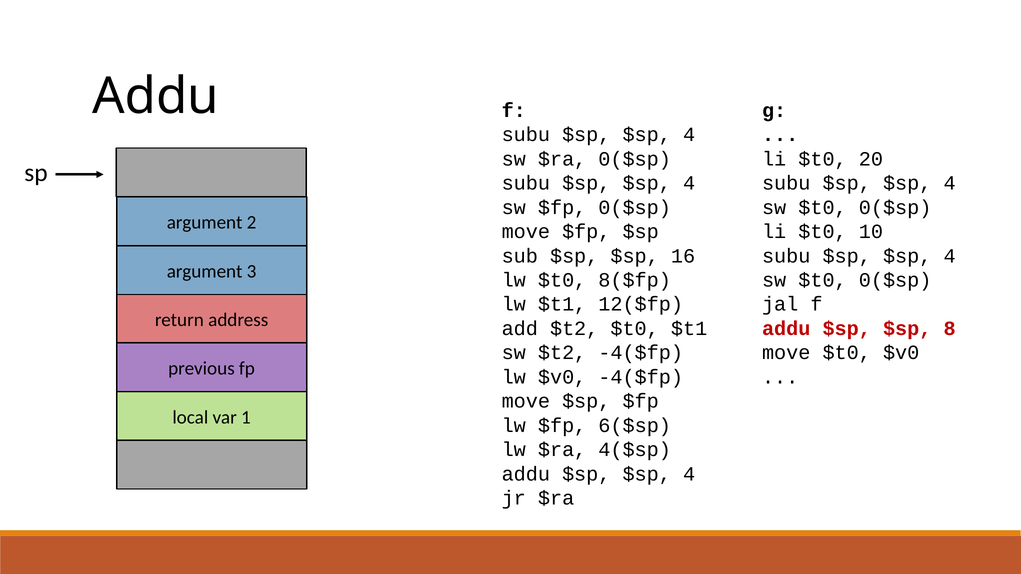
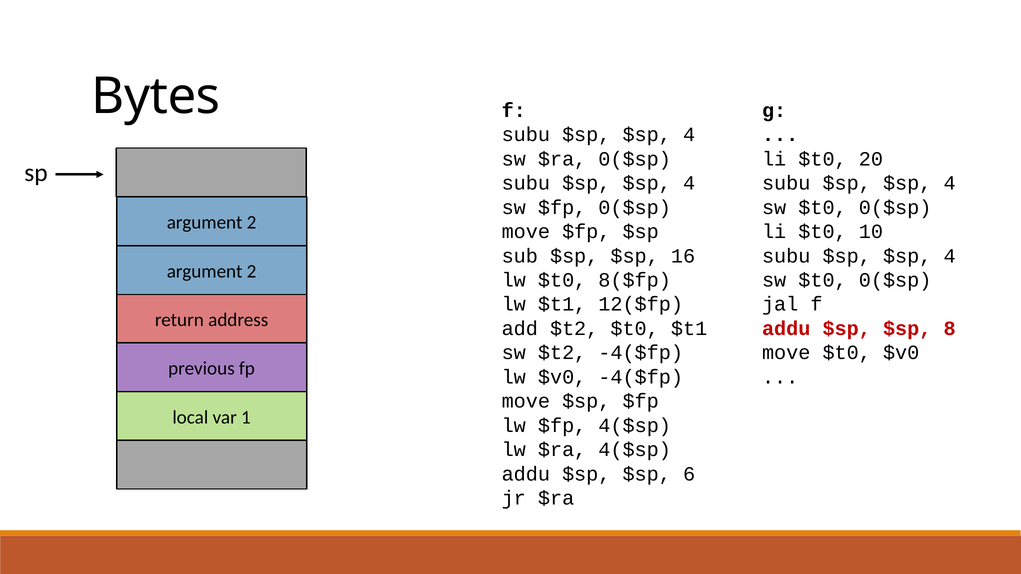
Addu at (156, 96): Addu -> Bytes
3 at (252, 272): 3 -> 2
$fp 6($sp: 6($sp -> 4($sp
addu $sp $sp 4: 4 -> 6
